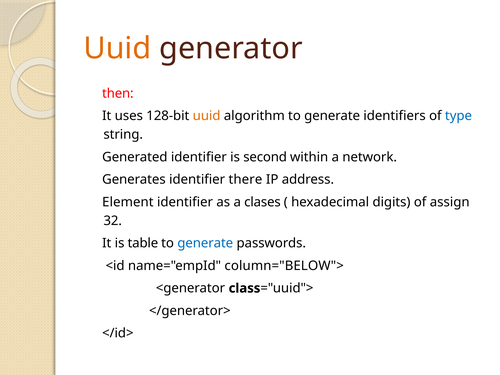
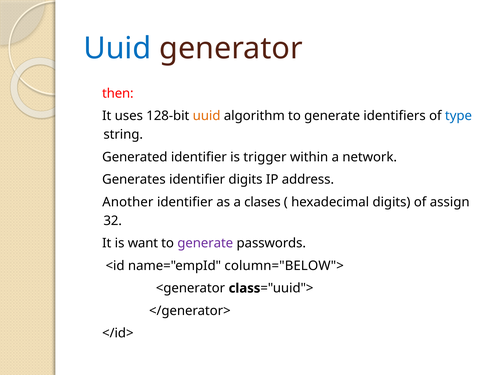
Uuid at (117, 48) colour: orange -> blue
second: second -> trigger
identifier there: there -> digits
Element: Element -> Another
table: table -> want
generate at (205, 243) colour: blue -> purple
